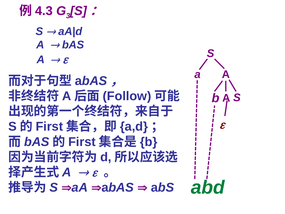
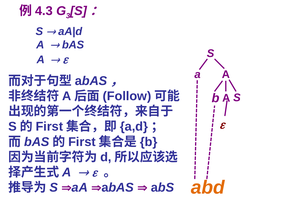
abd colour: green -> orange
